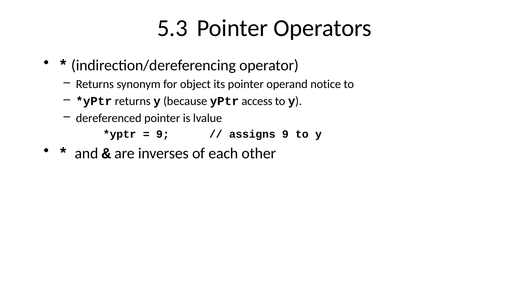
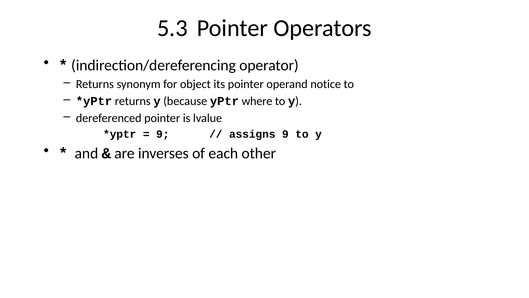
access: access -> where
